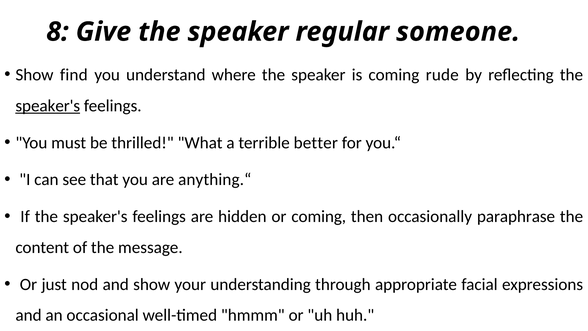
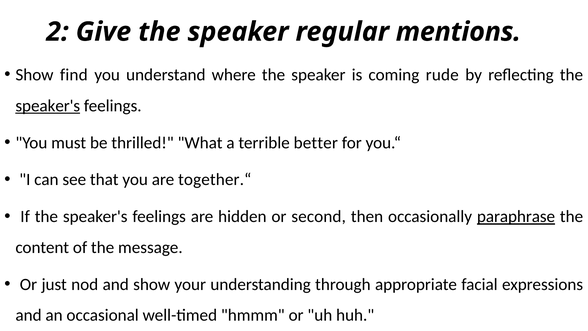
8: 8 -> 2
someone: someone -> mentions
anything.“: anything.“ -> together.“
or coming: coming -> second
paraphrase underline: none -> present
